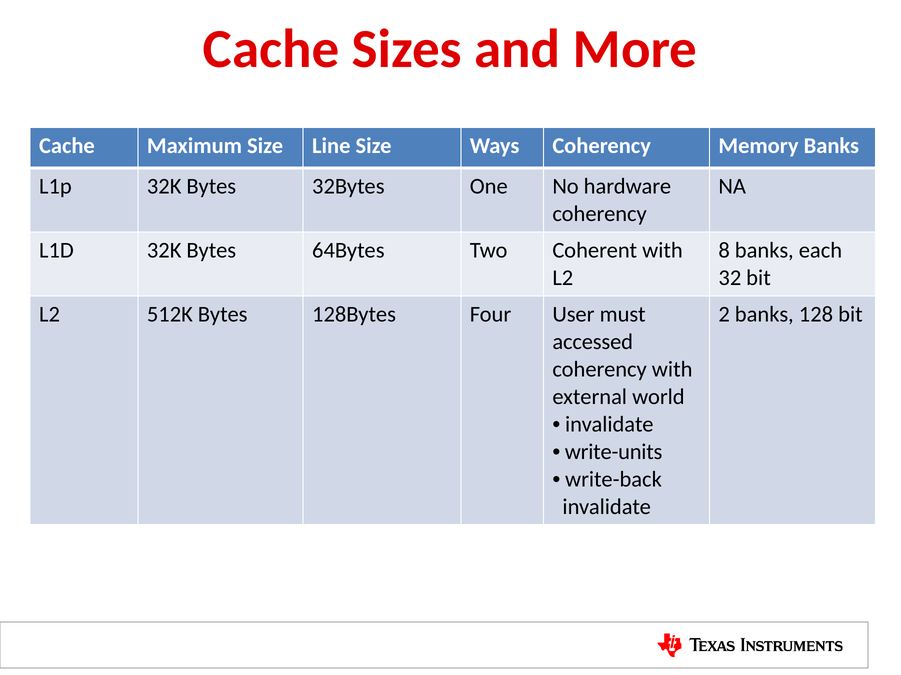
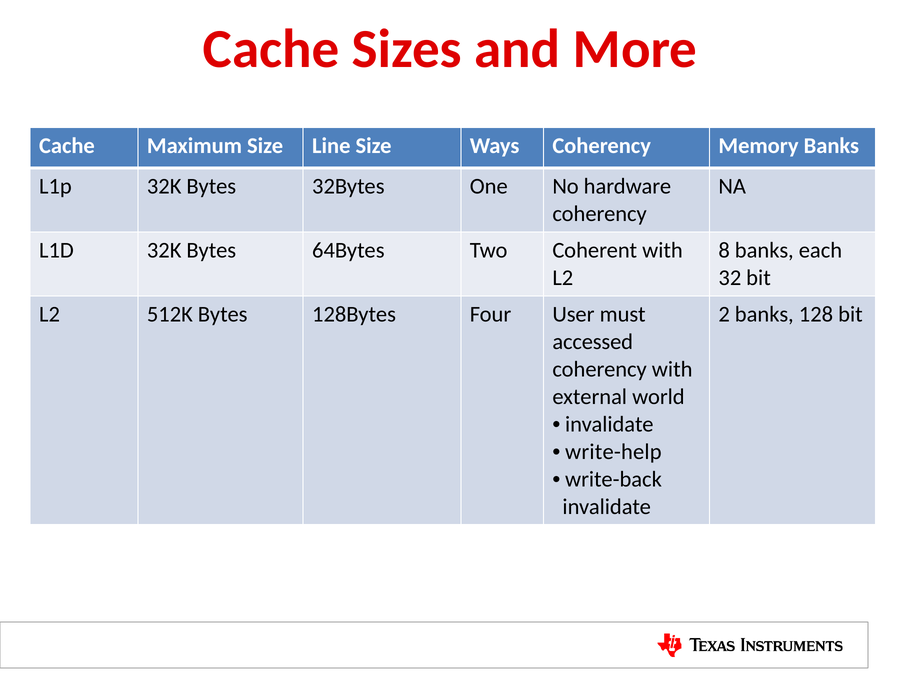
write-units: write-units -> write-help
